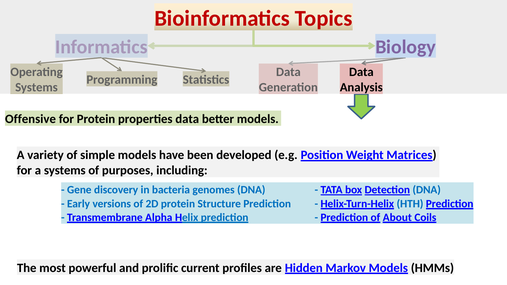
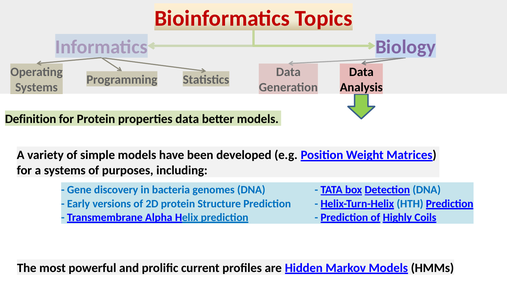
Offensive: Offensive -> Definition
About: About -> Highly
